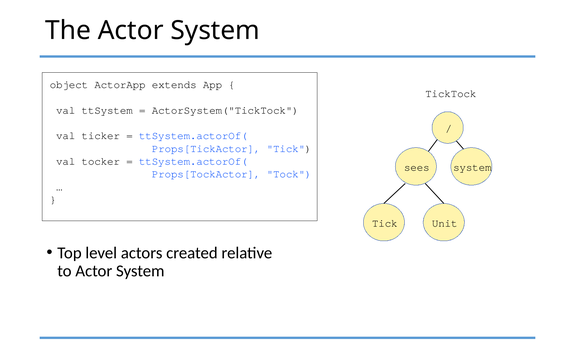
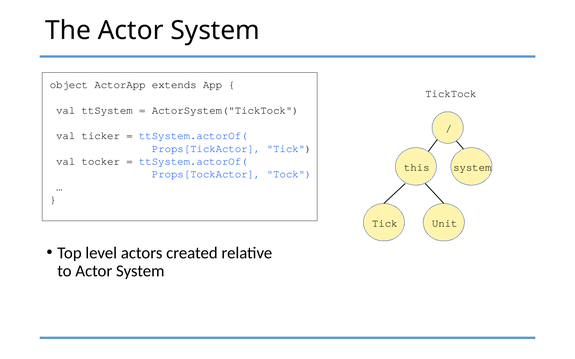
sees: sees -> this
